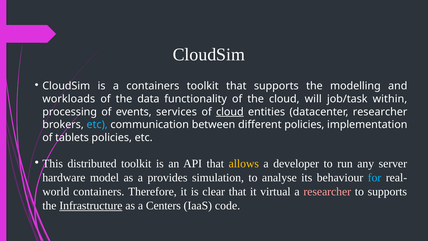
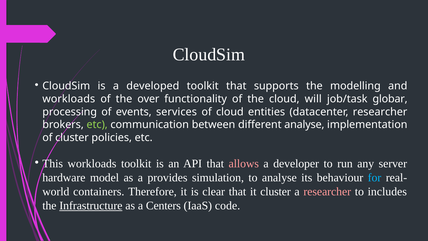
a containers: containers -> developed
data: data -> over
within: within -> globar
cloud at (230, 112) underline: present -> none
etc at (97, 125) colour: light blue -> light green
different policies: policies -> analyse
of tablets: tablets -> cluster
This distributed: distributed -> workloads
allows colour: yellow -> pink
it virtual: virtual -> cluster
to supports: supports -> includes
